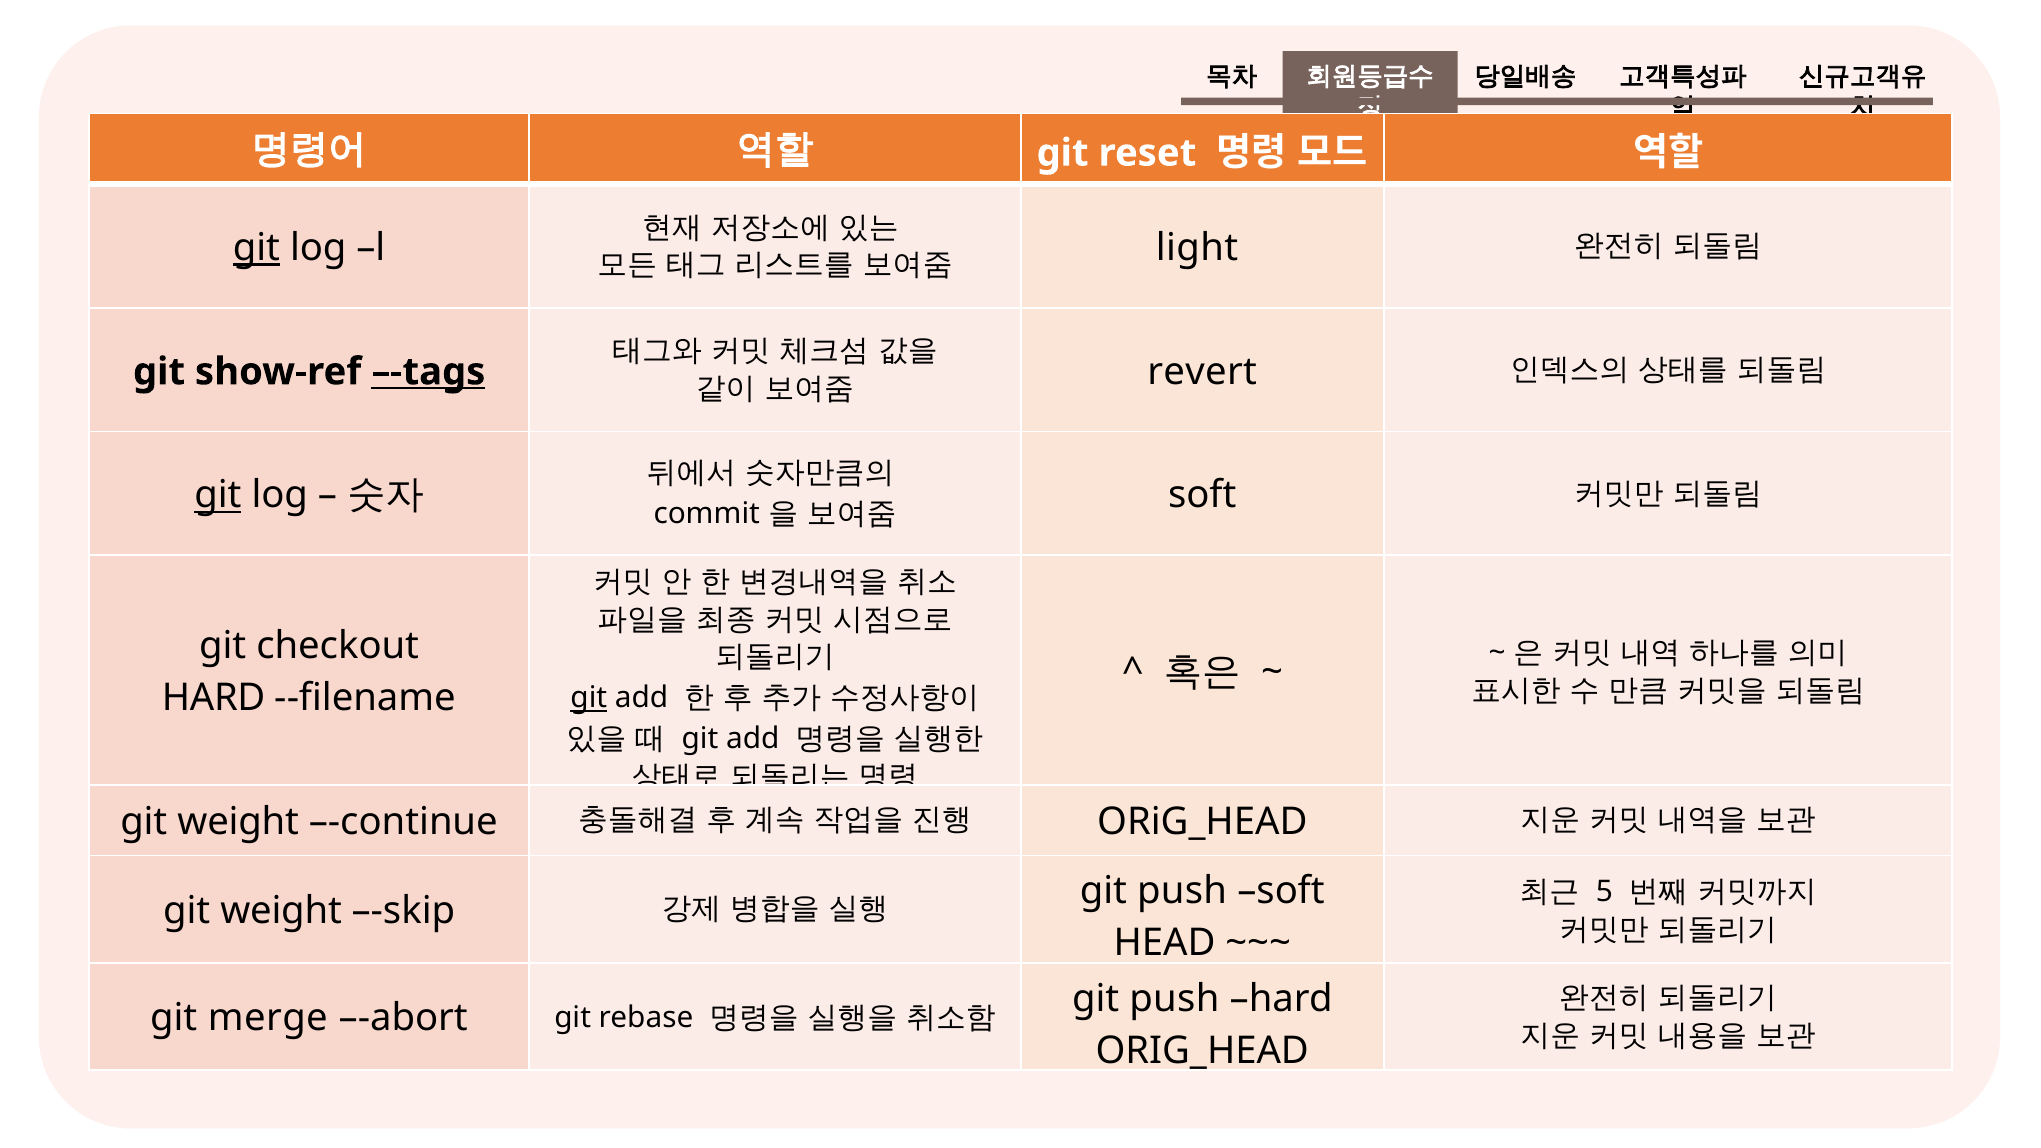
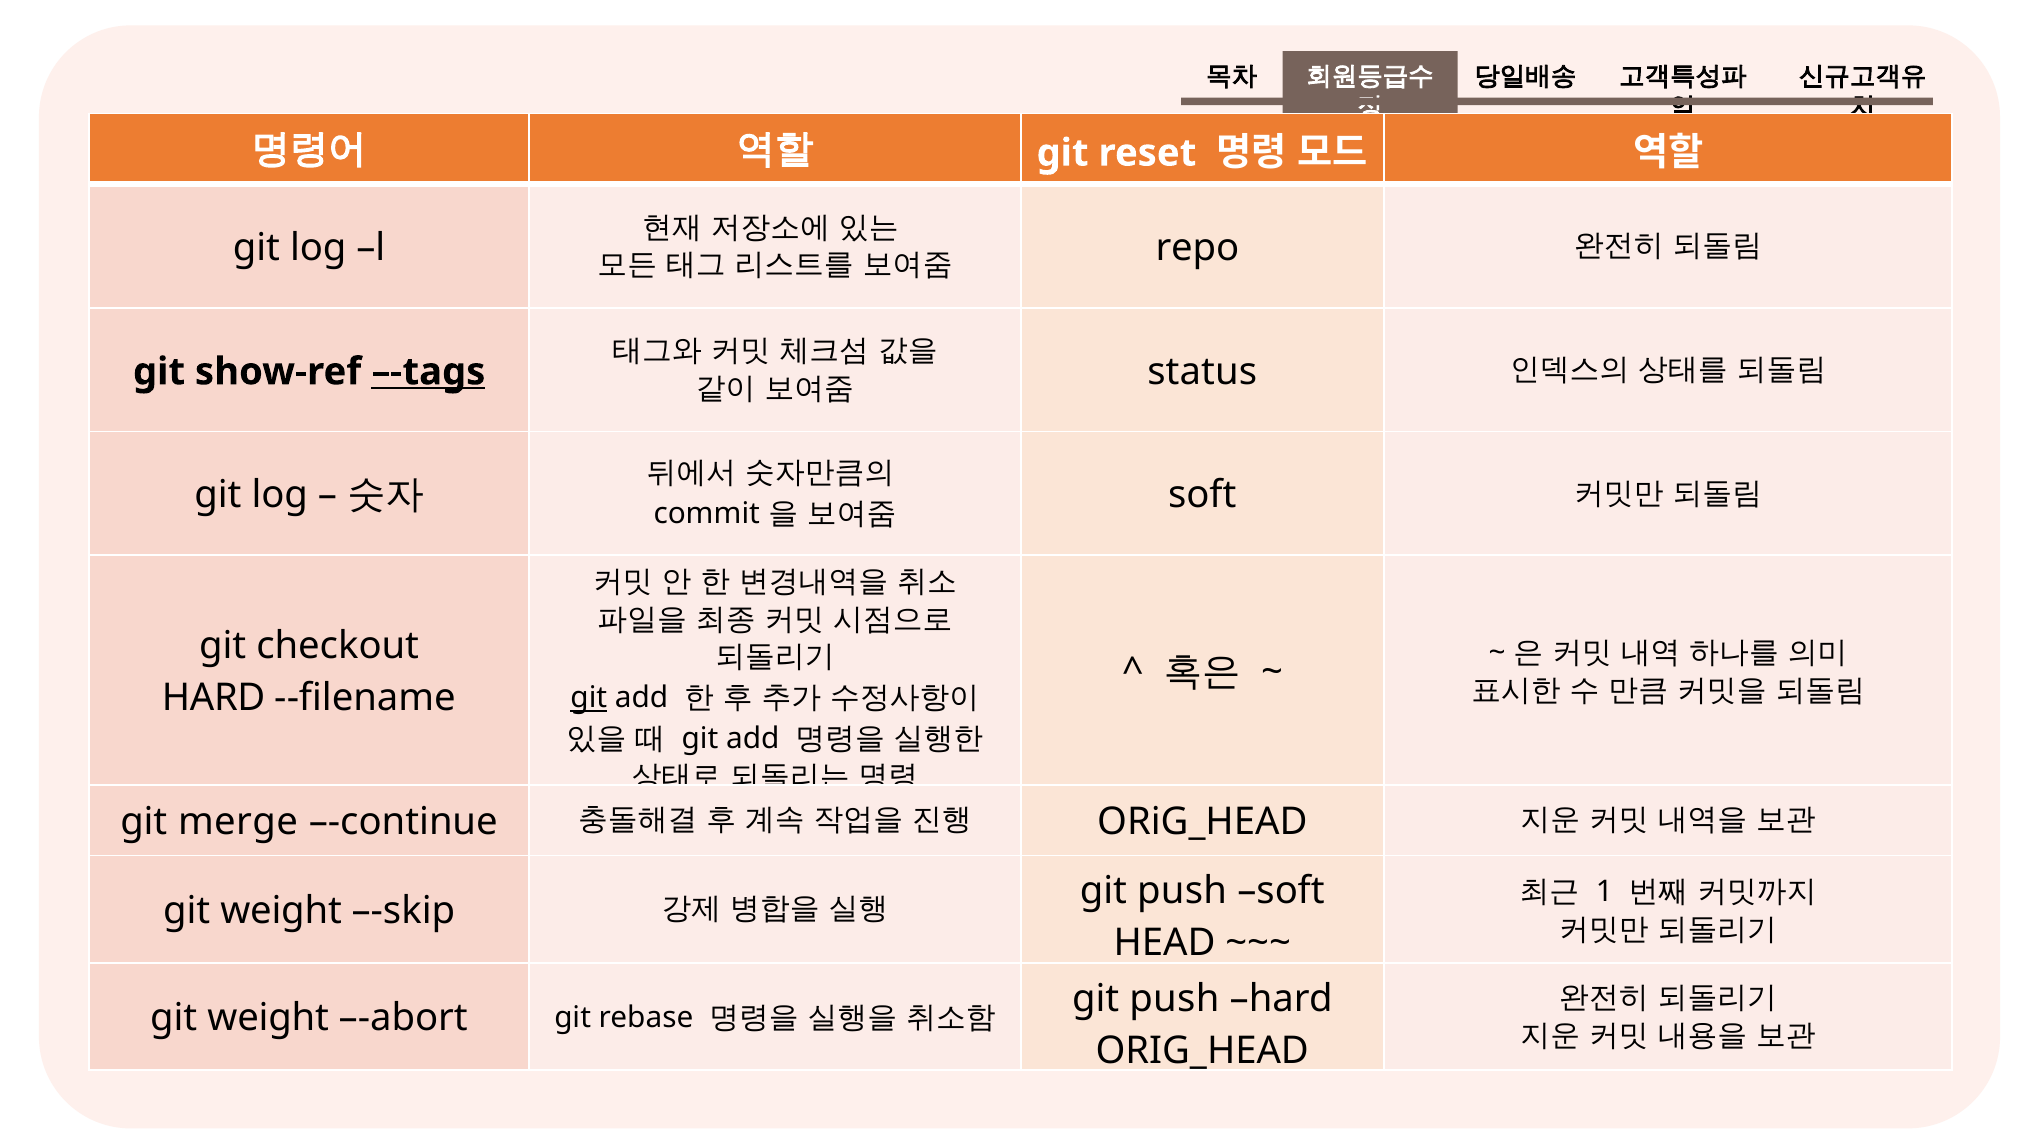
git at (256, 248) underline: present -> none
light: light -> repo
revert: revert -> status
git at (218, 495) underline: present -> none
weight at (238, 822): weight -> merge
5: 5 -> 1
merge at (268, 1018): merge -> weight
